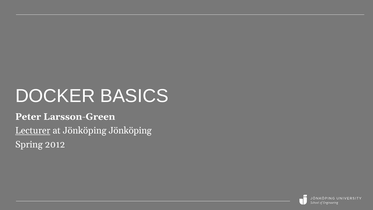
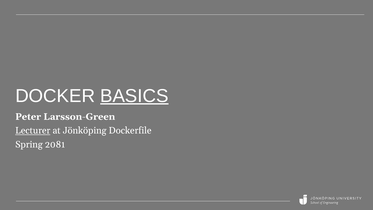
BASICS underline: none -> present
Jönköping Jönköping: Jönköping -> Dockerfile
2012: 2012 -> 2081
